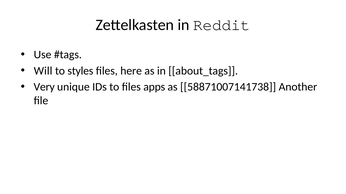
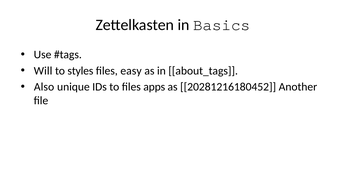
Reddit: Reddit -> Basics
here: here -> easy
Very: Very -> Also
58871007141738: 58871007141738 -> 20281216180452
